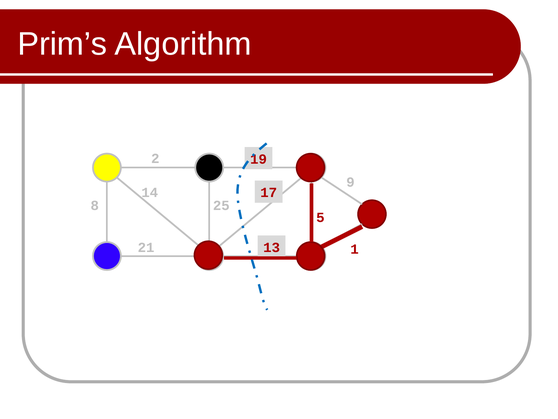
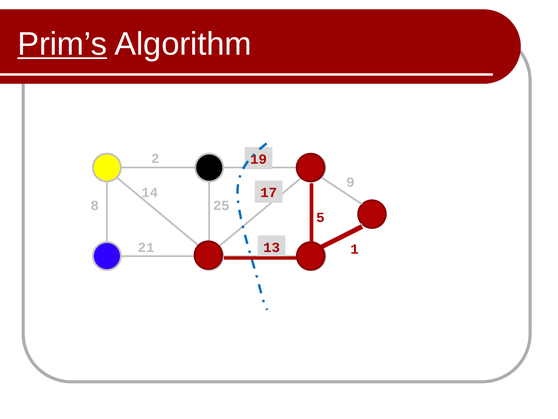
Prim’s underline: none -> present
